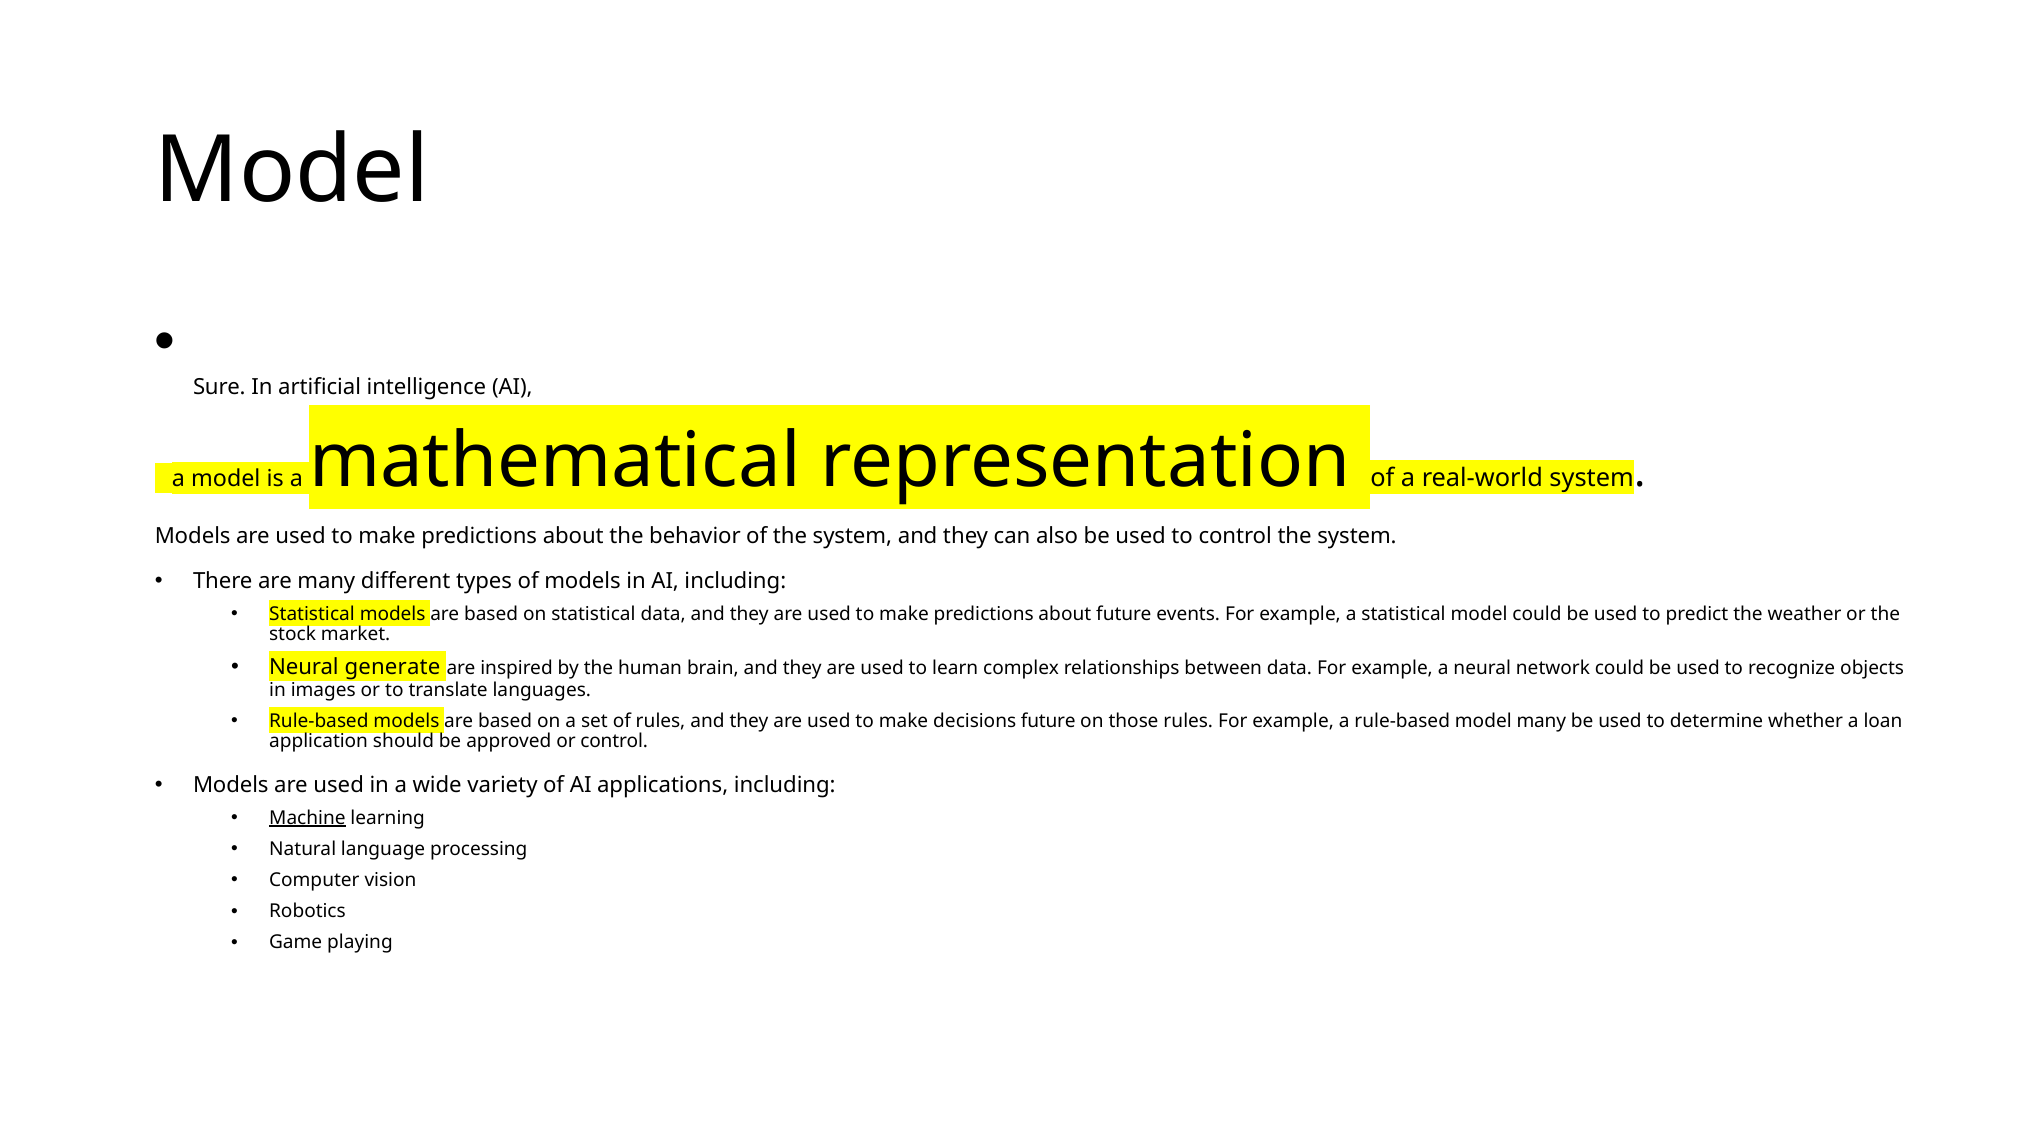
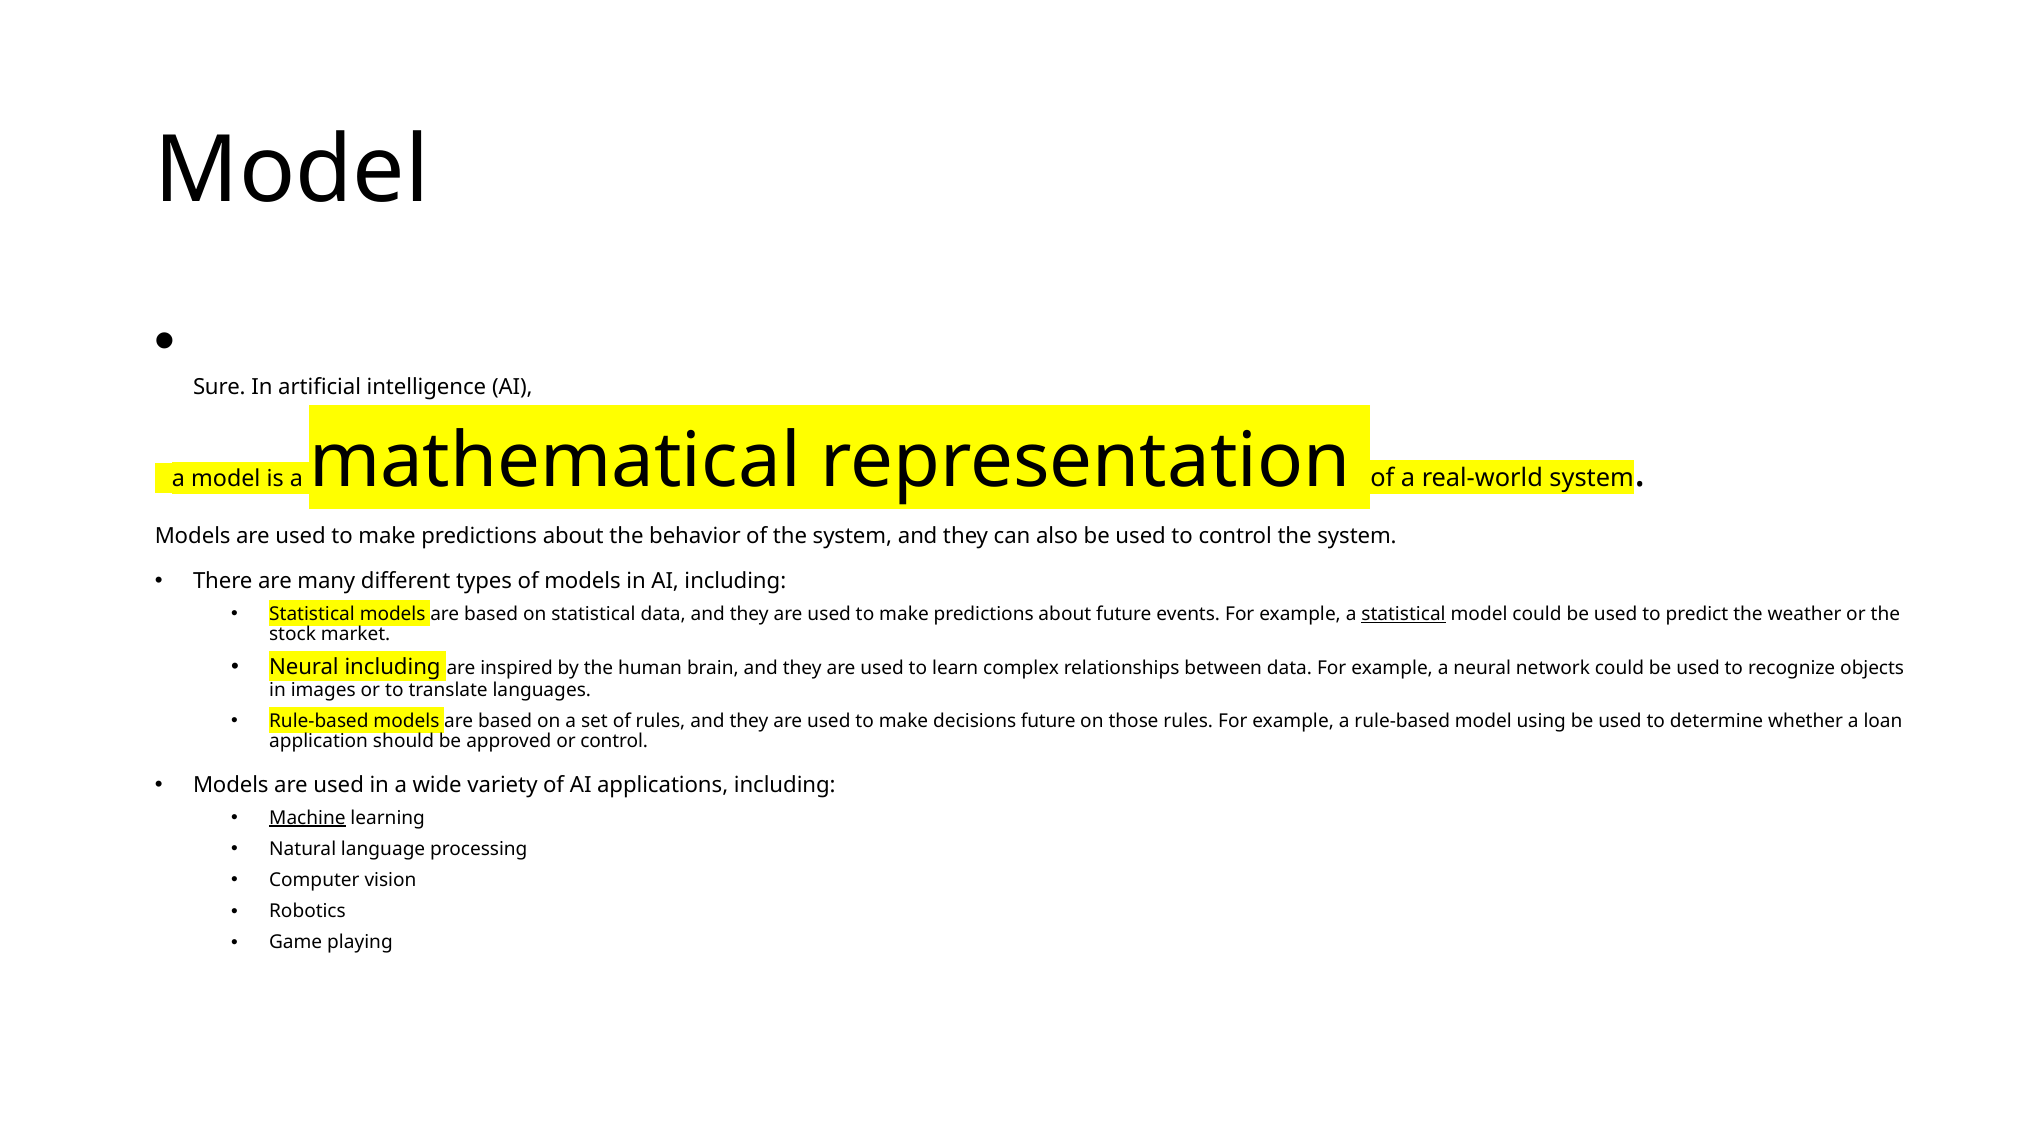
statistical at (1404, 614) underline: none -> present
Neural generate: generate -> including
model many: many -> using
